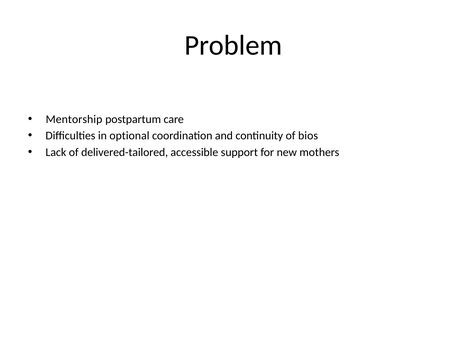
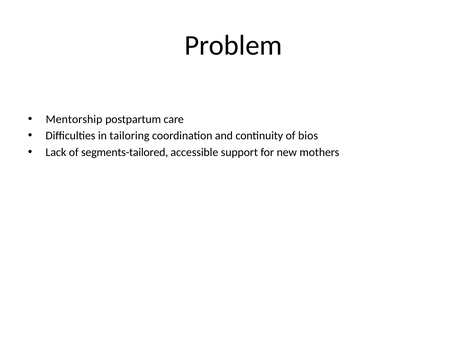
optional: optional -> tailoring
delivered-tailored: delivered-tailored -> segments-tailored
